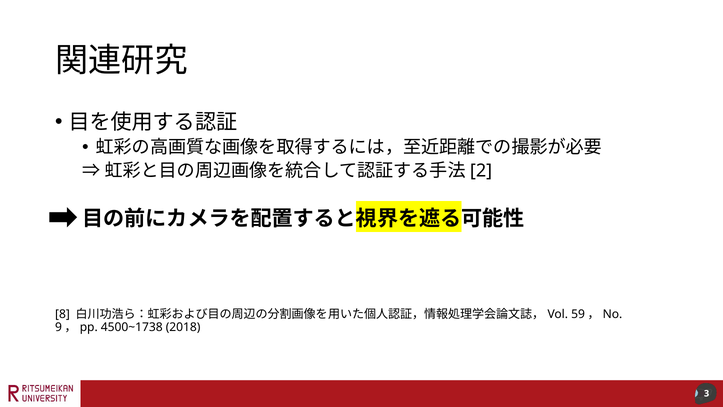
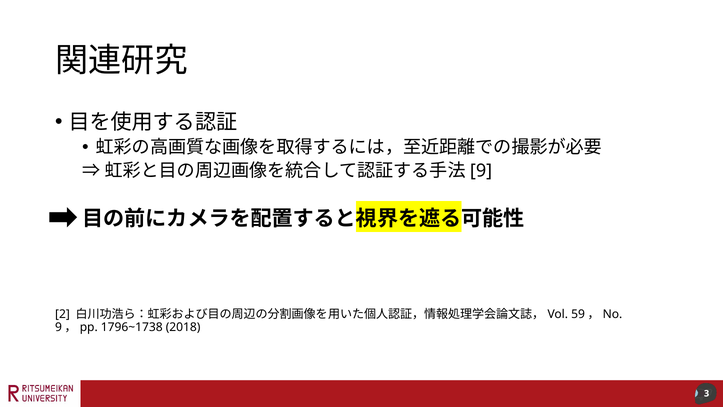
2: 2 -> 9
8: 8 -> 2
4500~1738: 4500~1738 -> 1796~1738
